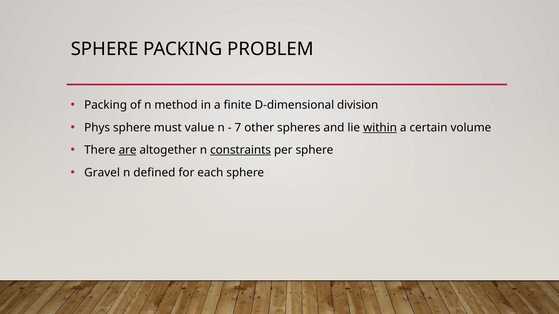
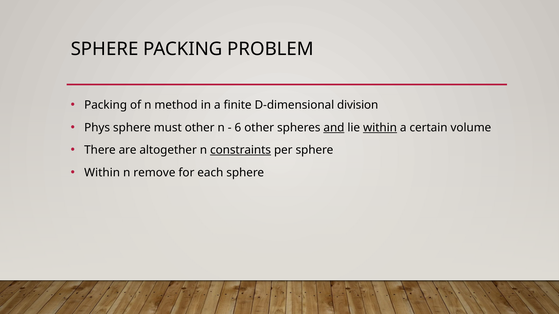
must value: value -> other
7: 7 -> 6
and underline: none -> present
are underline: present -> none
Gravel at (102, 173): Gravel -> Within
defined: defined -> remove
